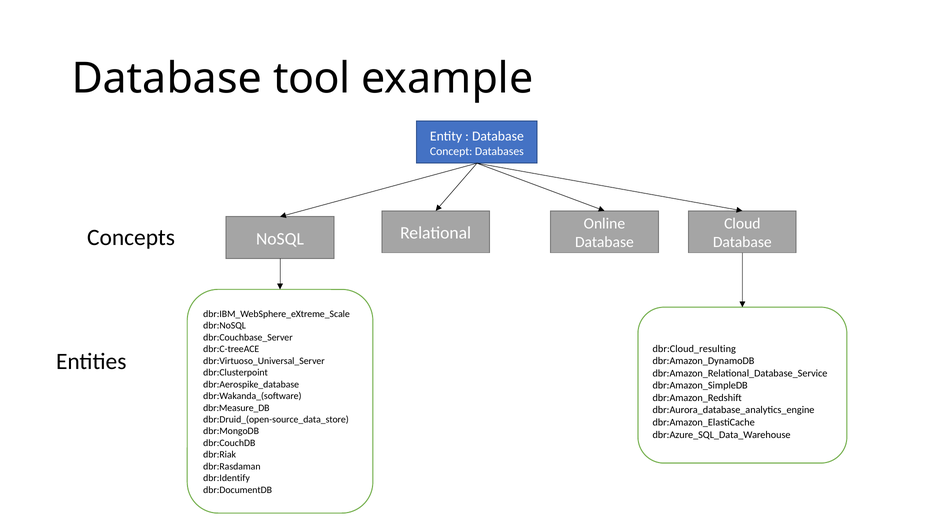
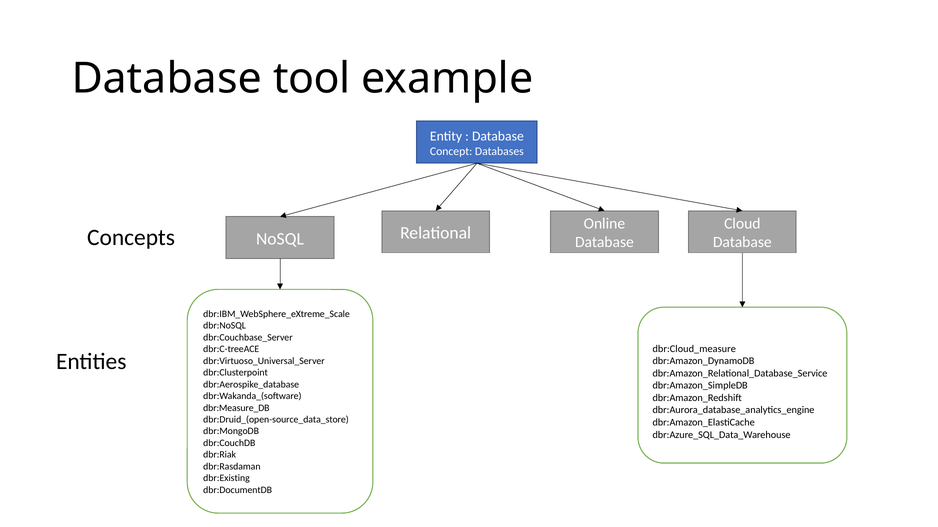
dbr:Cloud_resulting: dbr:Cloud_resulting -> dbr:Cloud_measure
dbr:Identify: dbr:Identify -> dbr:Existing
